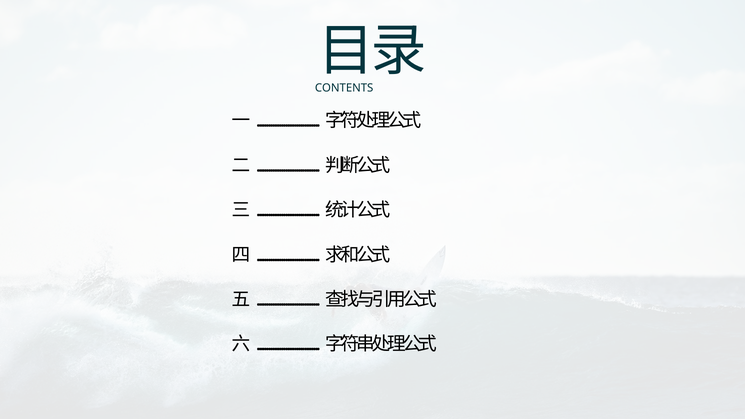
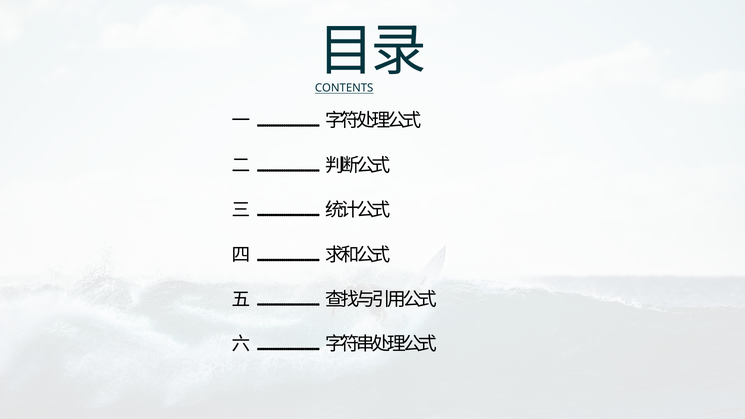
CONTENTS underline: none -> present
